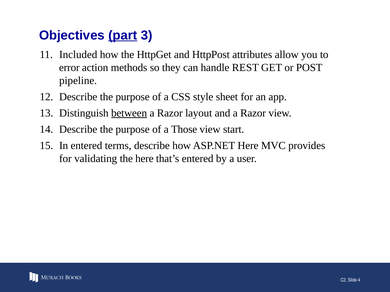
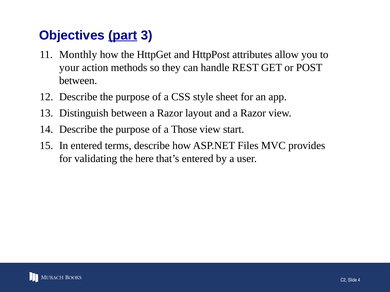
Included: Included -> Monthly
error: error -> your
pipeline at (78, 81): pipeline -> between
between at (129, 113) underline: present -> none
ASP.NET Here: Here -> Files
